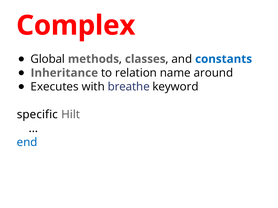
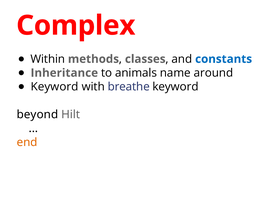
Global: Global -> Within
relation: relation -> animals
Executes at (55, 87): Executes -> Keyword
specific: specific -> beyond
end colour: blue -> orange
